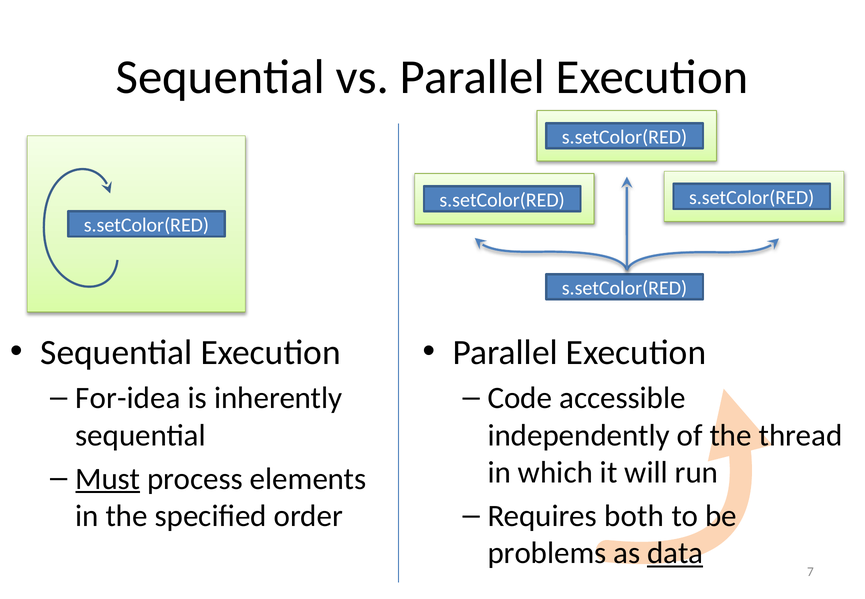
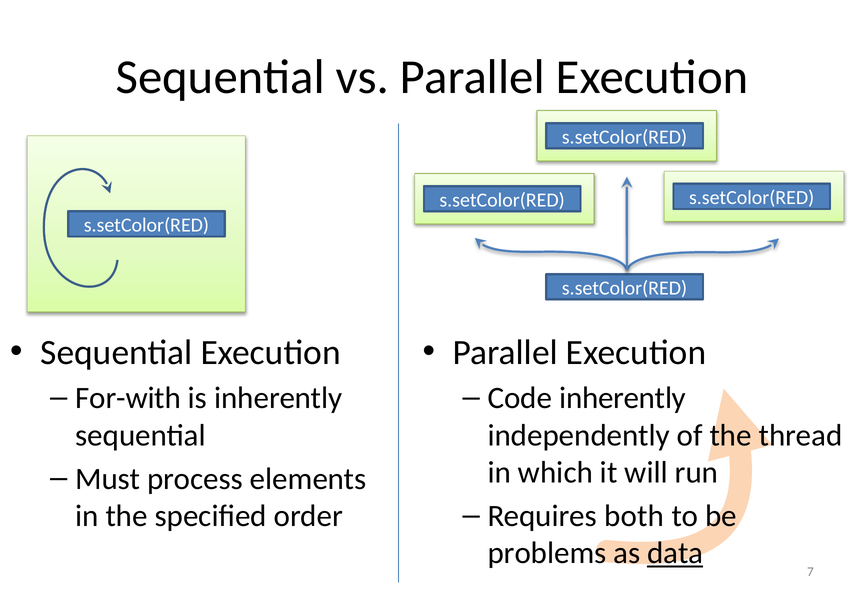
For-idea: For-idea -> For-with
Code accessible: accessible -> inherently
Must underline: present -> none
